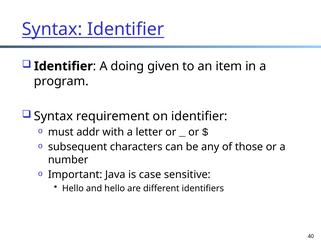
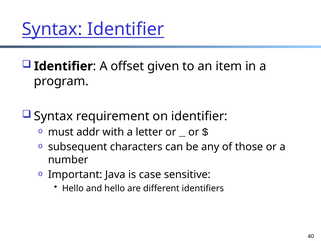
doing: doing -> offset
